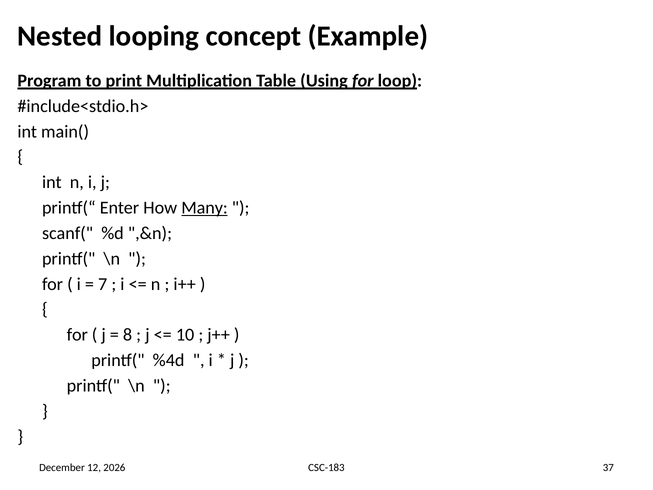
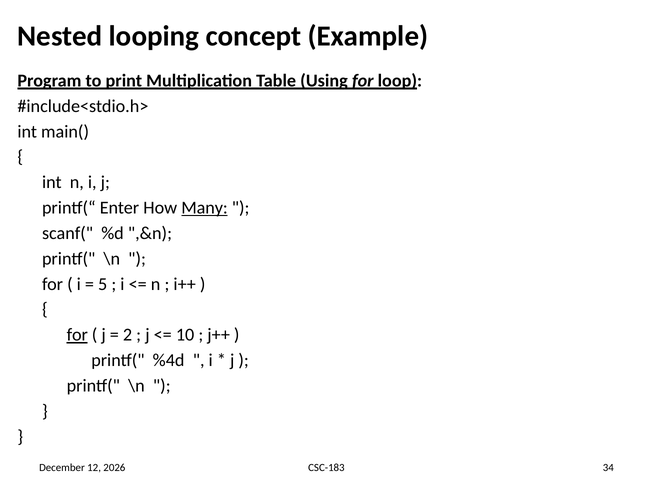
7: 7 -> 5
for at (77, 335) underline: none -> present
8: 8 -> 2
37: 37 -> 34
